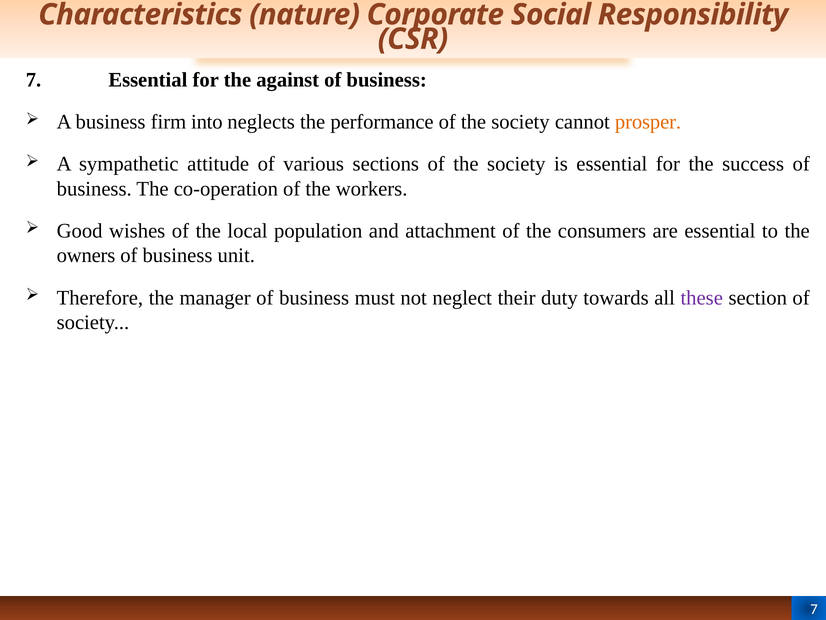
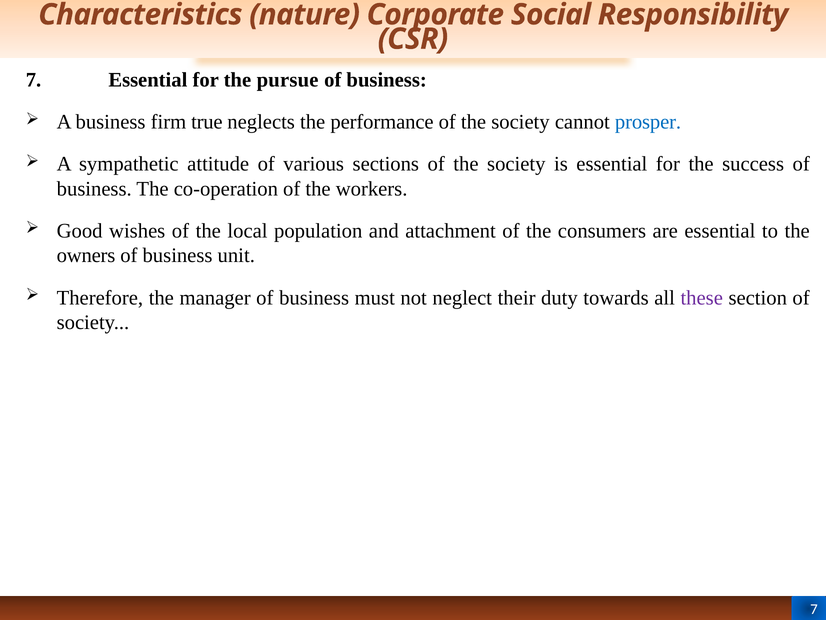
against: against -> pursue
into: into -> true
prosper colour: orange -> blue
